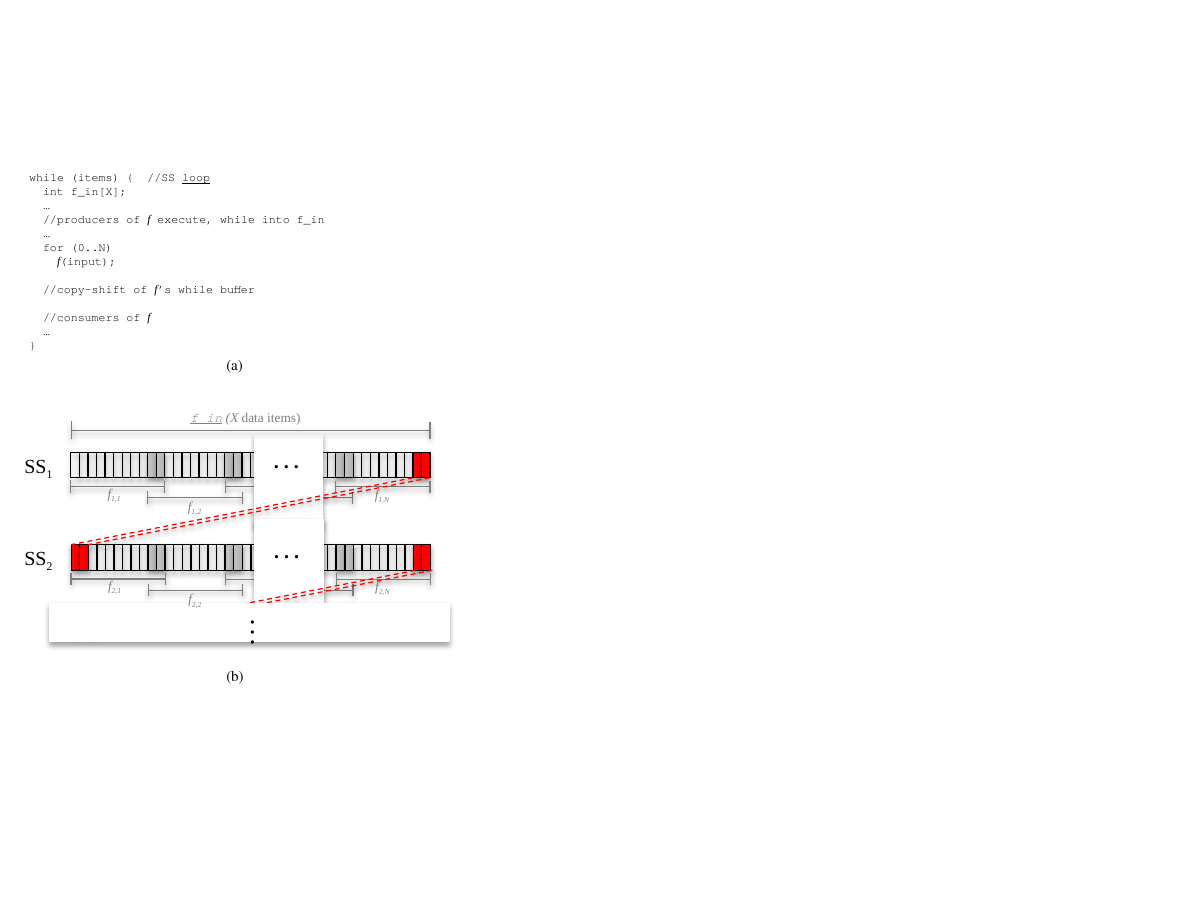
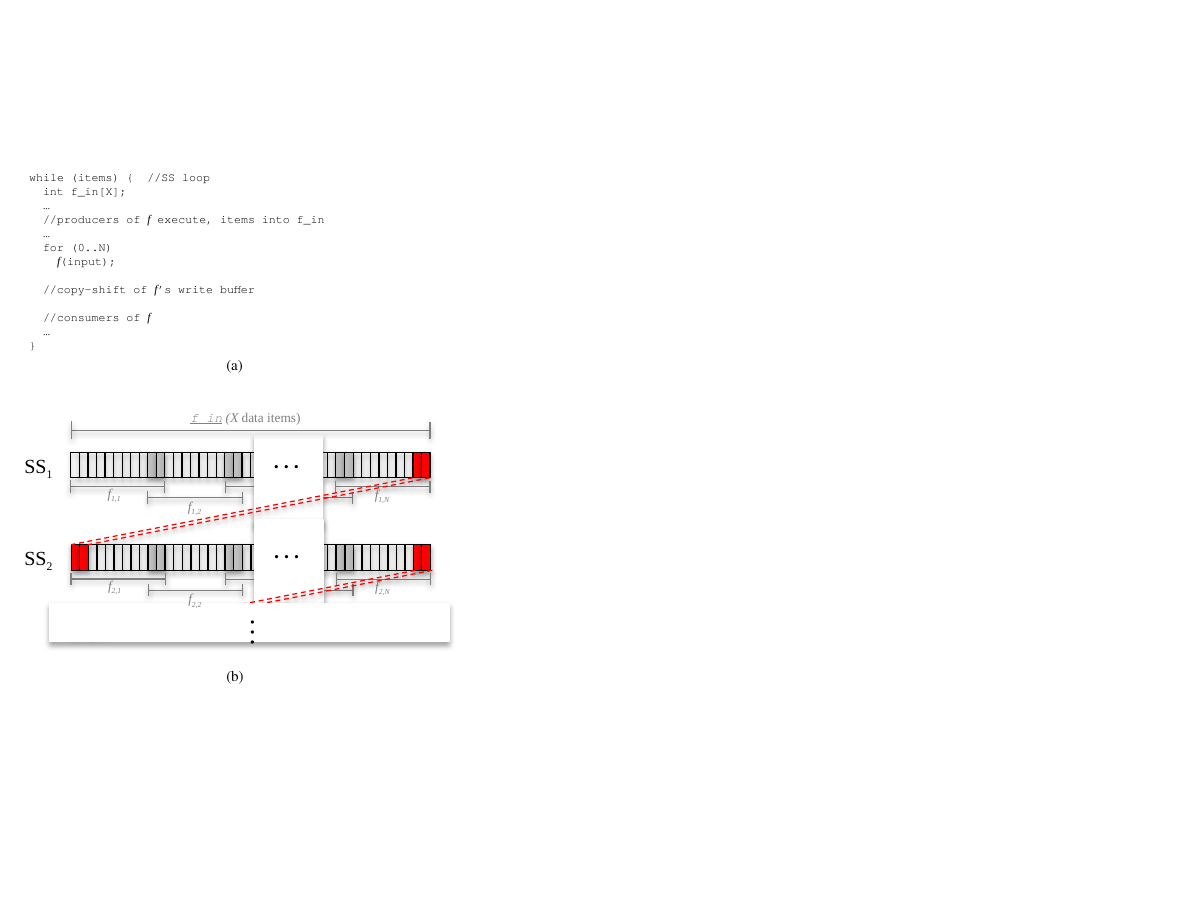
loop underline: present -> none
execute while: while -> items
f’s while: while -> write
